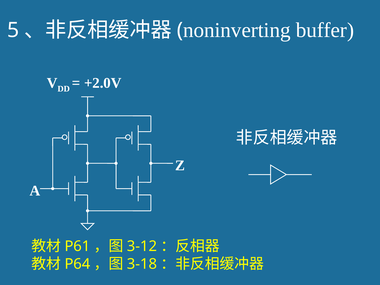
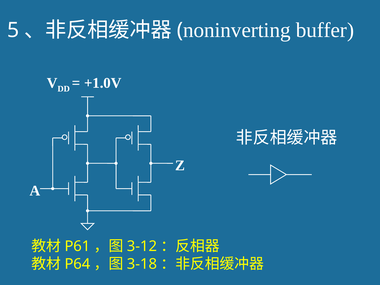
+2.0V: +2.0V -> +1.0V
